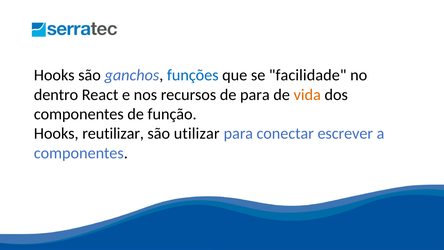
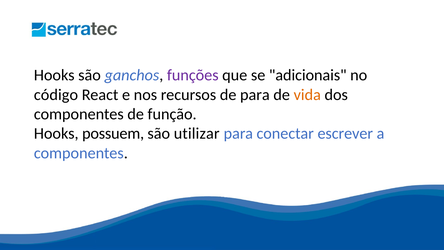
funções colour: blue -> purple
facilidade: facilidade -> adicionais
dentro: dentro -> código
reutilizar: reutilizar -> possuem
